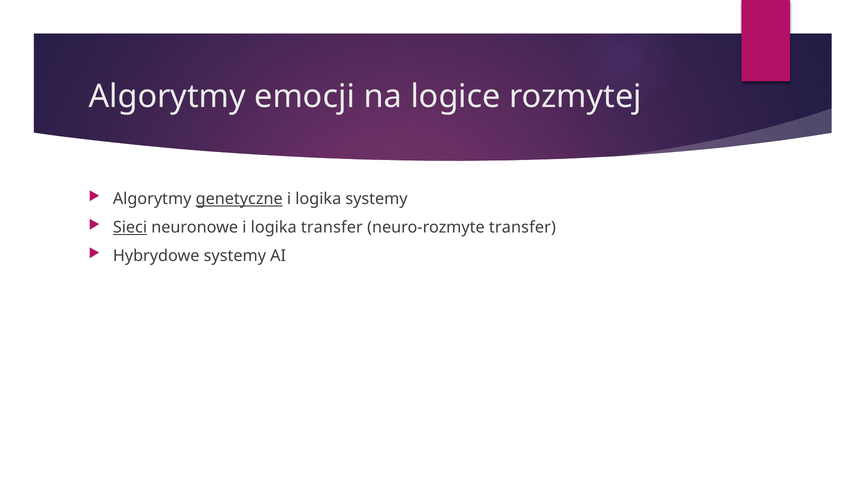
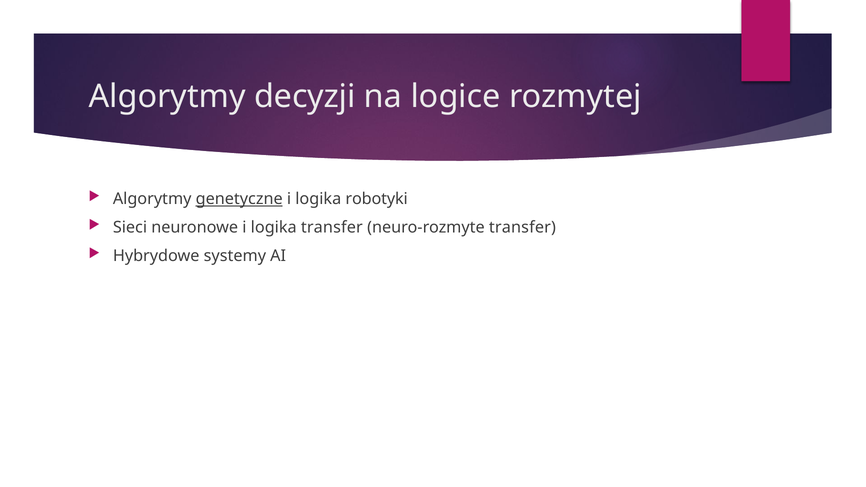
emocji: emocji -> decyzji
logika systemy: systemy -> robotyki
Sieci underline: present -> none
